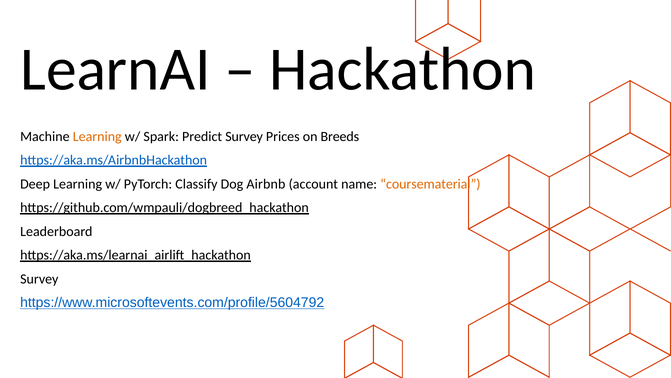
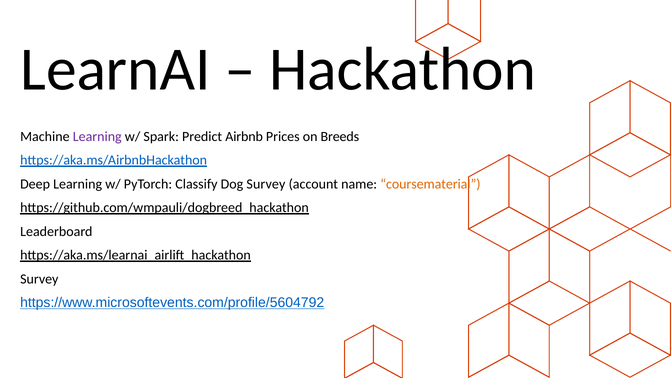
Learning at (97, 136) colour: orange -> purple
Predict Survey: Survey -> Airbnb
Dog Airbnb: Airbnb -> Survey
